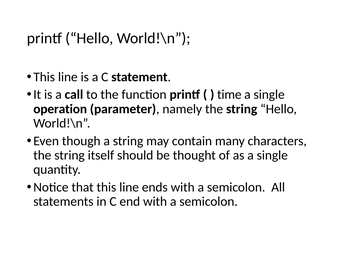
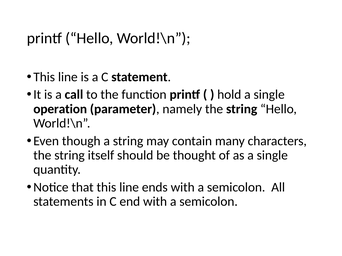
time: time -> hold
